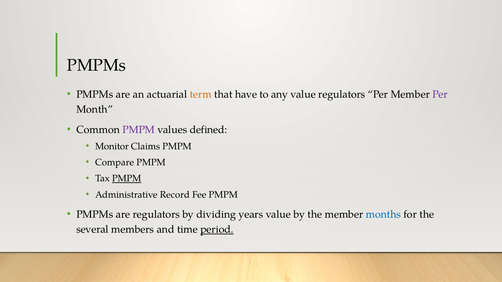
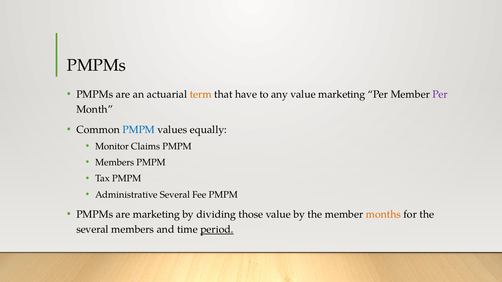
value regulators: regulators -> marketing
PMPM at (139, 130) colour: purple -> blue
defined: defined -> equally
Compare at (115, 163): Compare -> Members
PMPM at (127, 179) underline: present -> none
Administrative Record: Record -> Several
are regulators: regulators -> marketing
years: years -> those
months colour: blue -> orange
